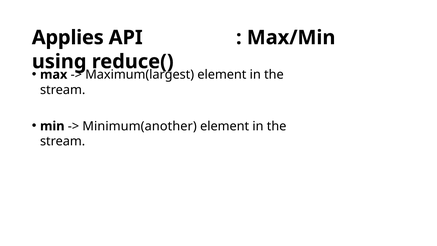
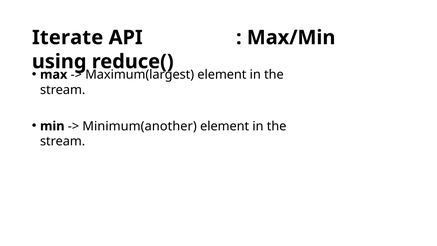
Applies: Applies -> Iterate
